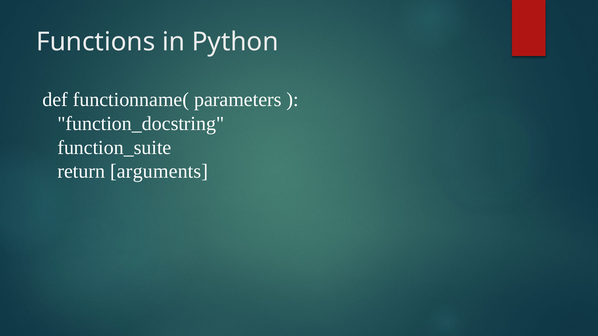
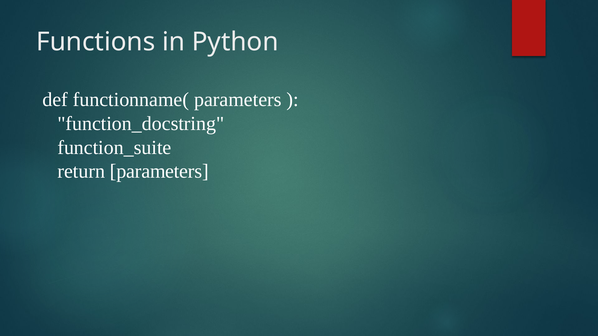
return arguments: arguments -> parameters
